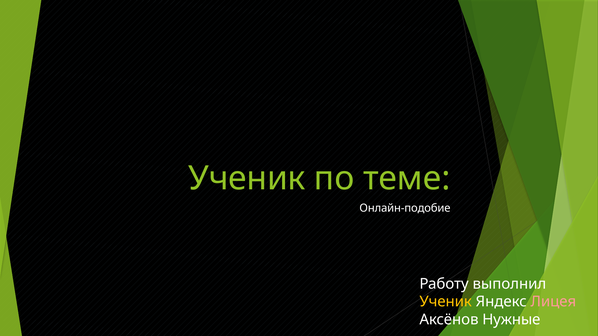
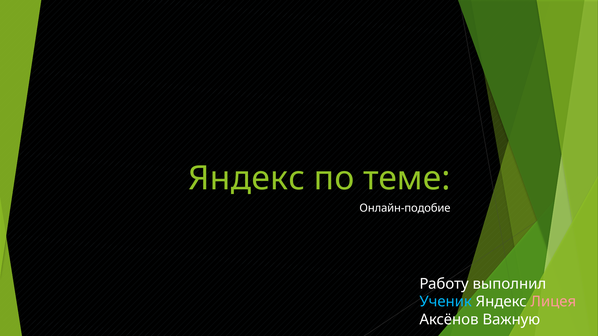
Ученик at (247, 179): Ученик -> Яндекс
Ученик at (446, 302) colour: yellow -> light blue
Нужные: Нужные -> Важную
